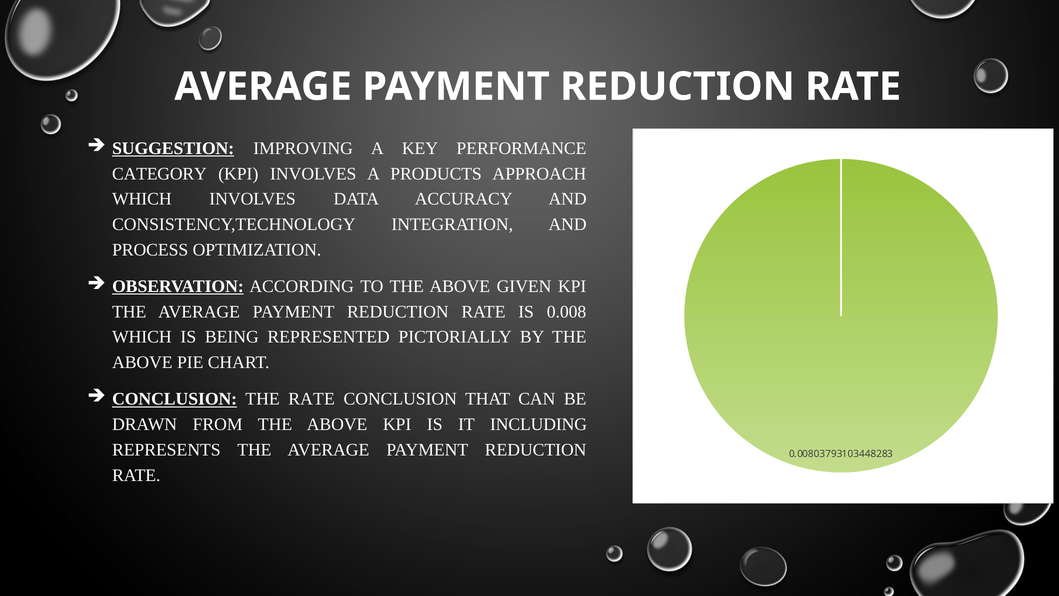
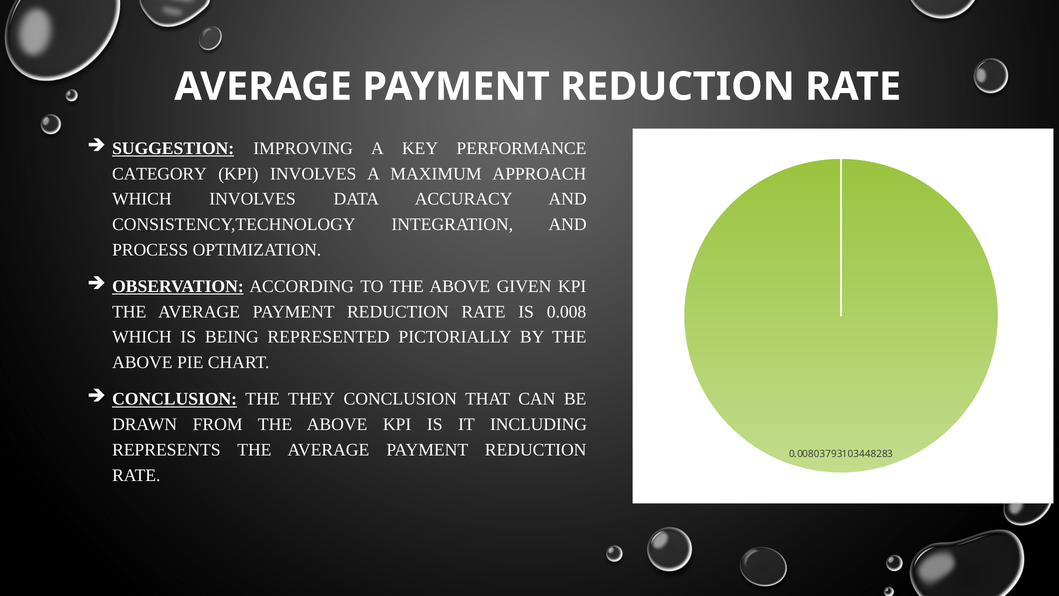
PRODUCTS: PRODUCTS -> MAXIMUM
THE RATE: RATE -> THEY
